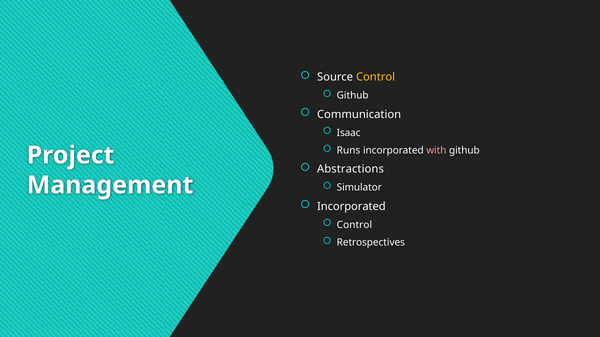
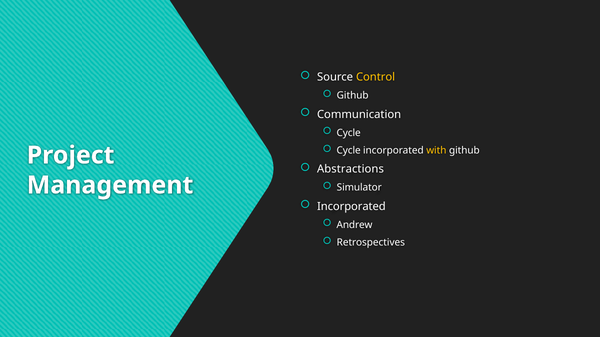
Isaac at (349, 133): Isaac -> Cycle
Runs at (349, 151): Runs -> Cycle
with colour: pink -> yellow
Control at (354, 225): Control -> Andrew
